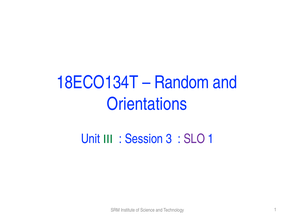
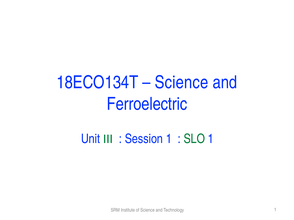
Random at (182, 83): Random -> Science
Orientations: Orientations -> Ferroelectric
Session 3: 3 -> 1
SLO colour: purple -> green
